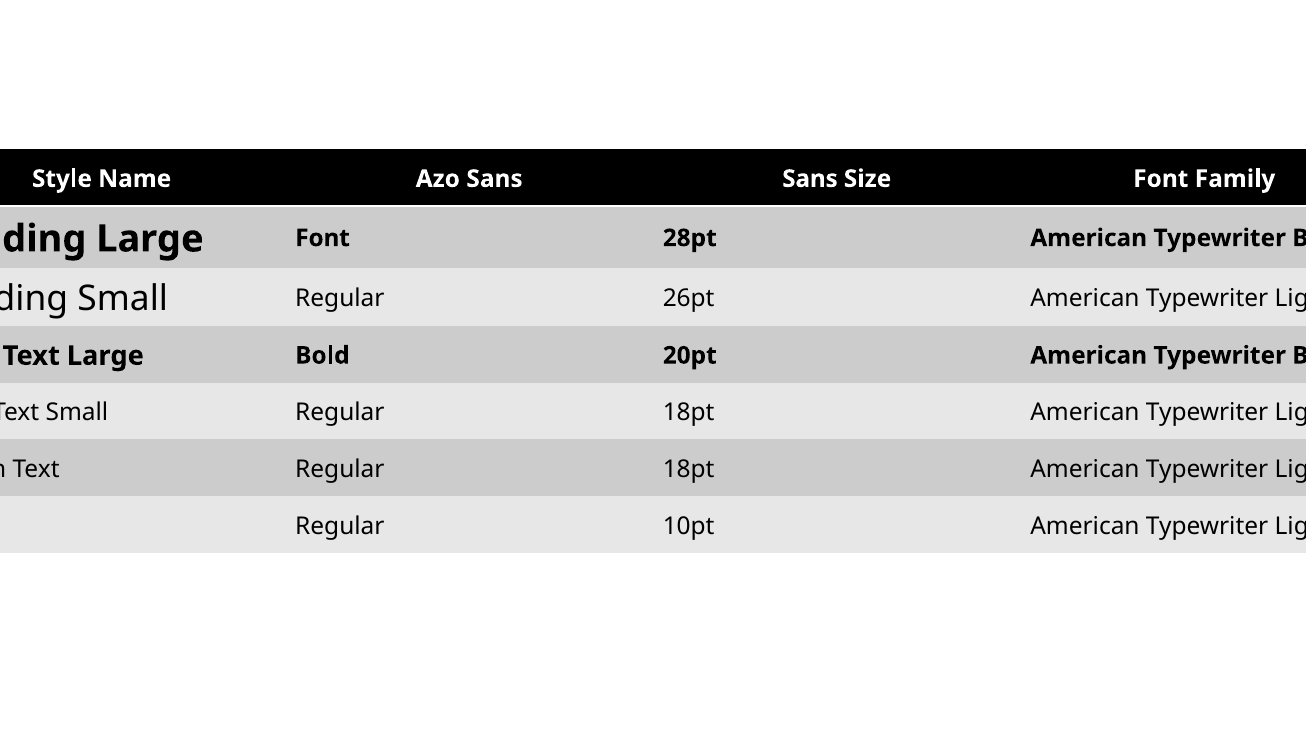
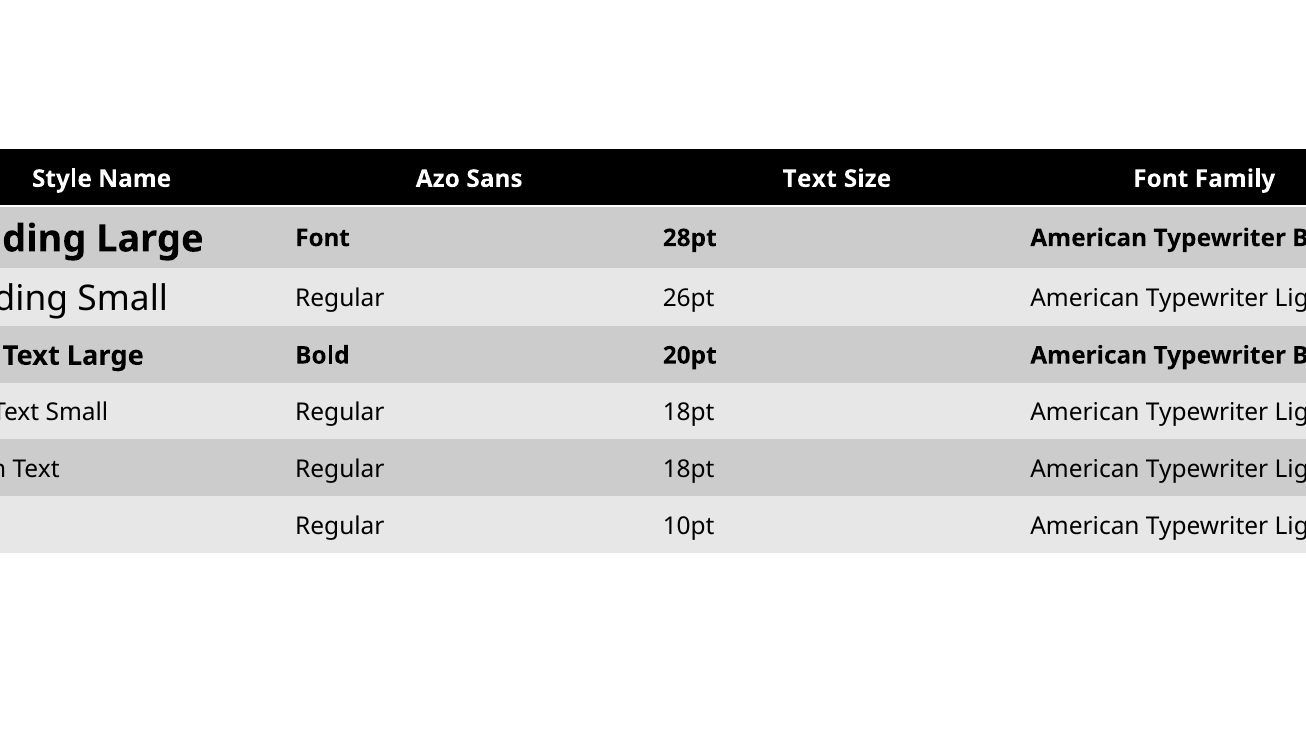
Sans Sans: Sans -> Text
